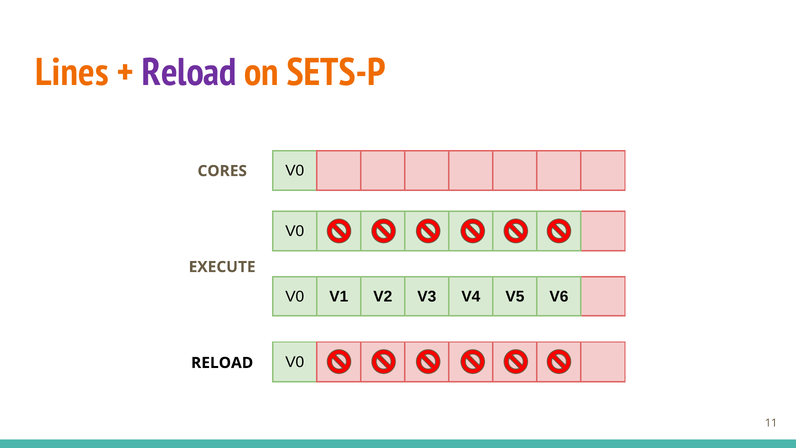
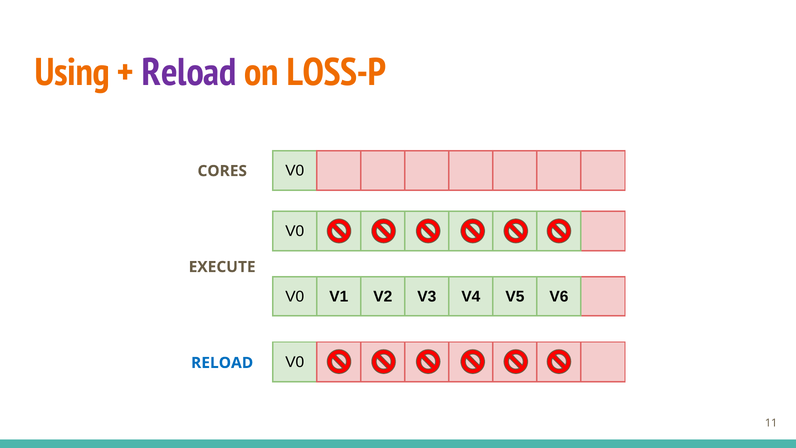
Lines: Lines -> Using
SETS-P: SETS-P -> LOSS-P
RELOAD at (222, 363) colour: black -> blue
